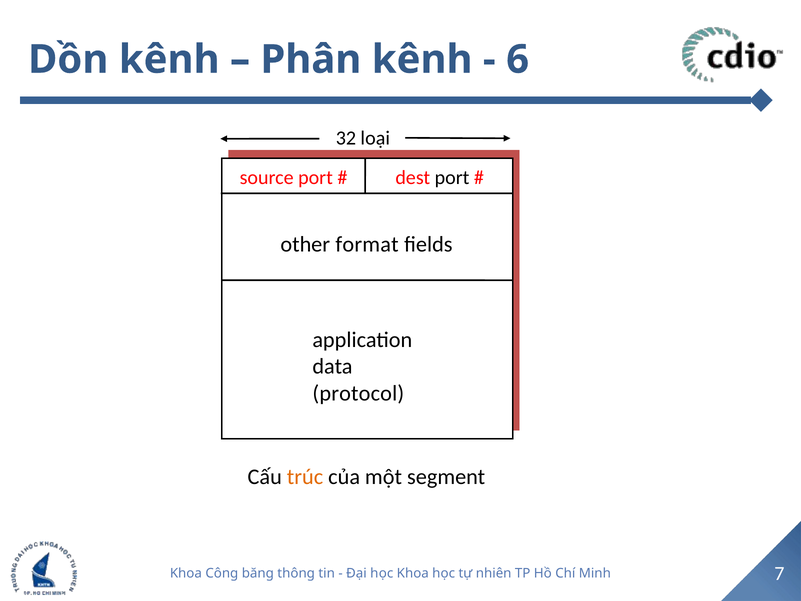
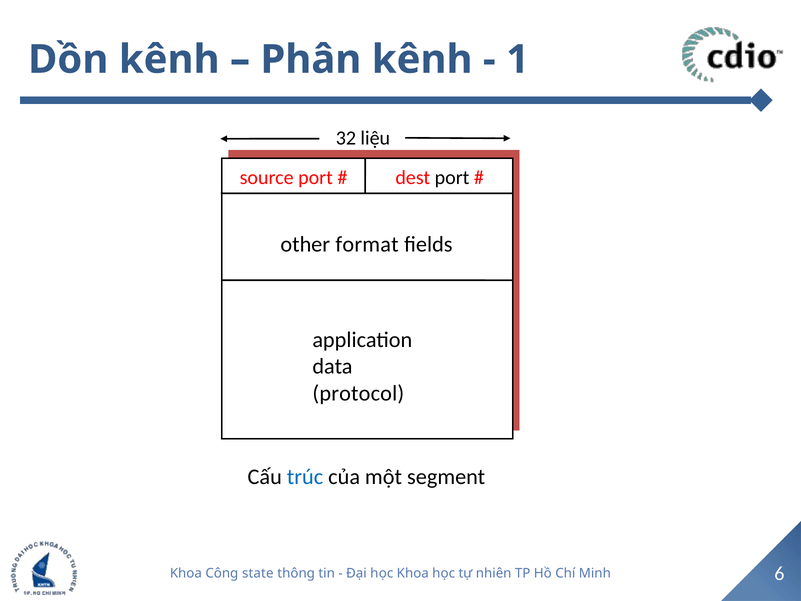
6: 6 -> 1
loại: loại -> liệu
trúc colour: orange -> blue
băng: băng -> state
7: 7 -> 6
